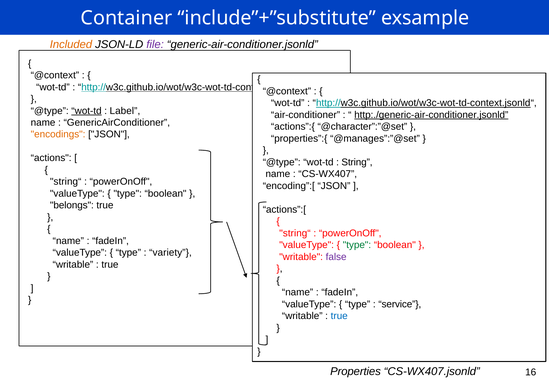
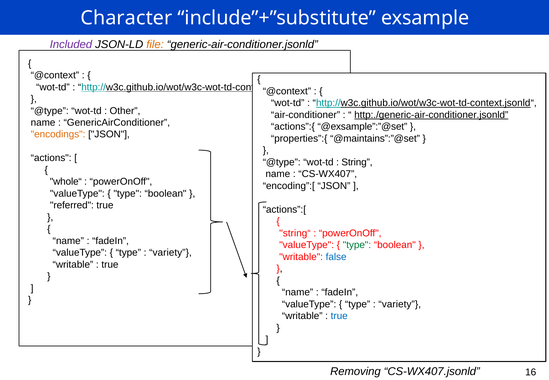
Container: Container -> Character
Included colour: orange -> purple
file colour: purple -> orange
wot-td at (86, 111) underline: present -> none
Label: Label -> Other
@character”:”@set: @character”:”@set -> @exsample”:”@set
@manages”:”@set: @manages”:”@set -> @maintains”:”@set
string“ at (66, 182): string“ -> whole“
belongs: belongs -> referred
false colour: purple -> blue
service at (400, 304): service -> variety
Properties: Properties -> Removing
